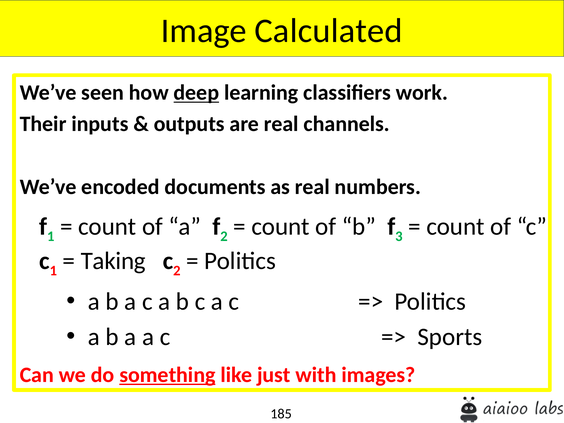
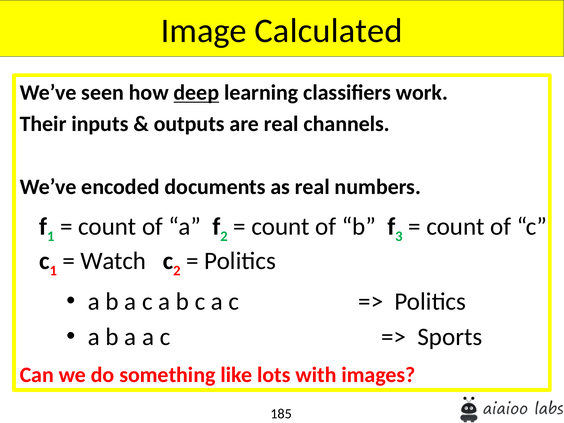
Taking: Taking -> Watch
something underline: present -> none
just: just -> lots
